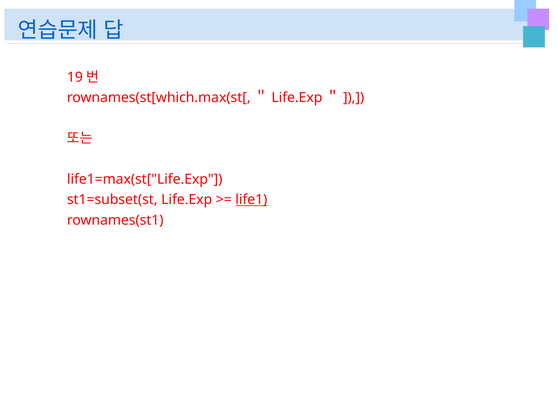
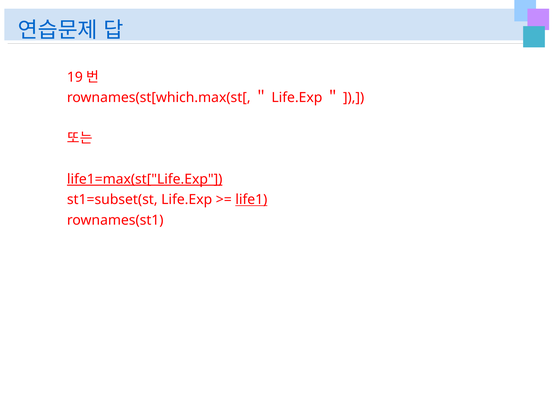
life1=max(st["Life.Exp underline: none -> present
